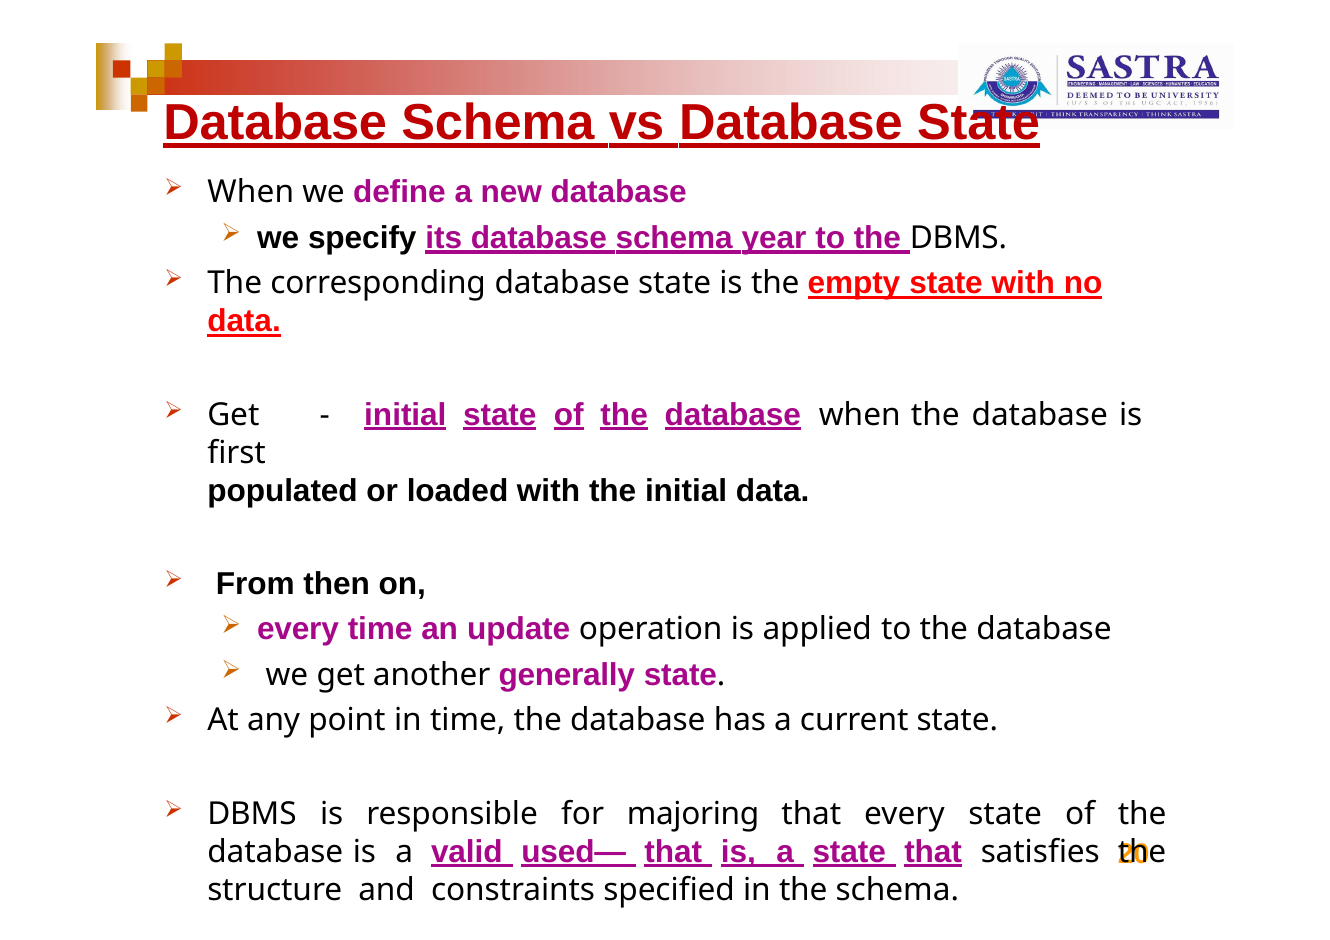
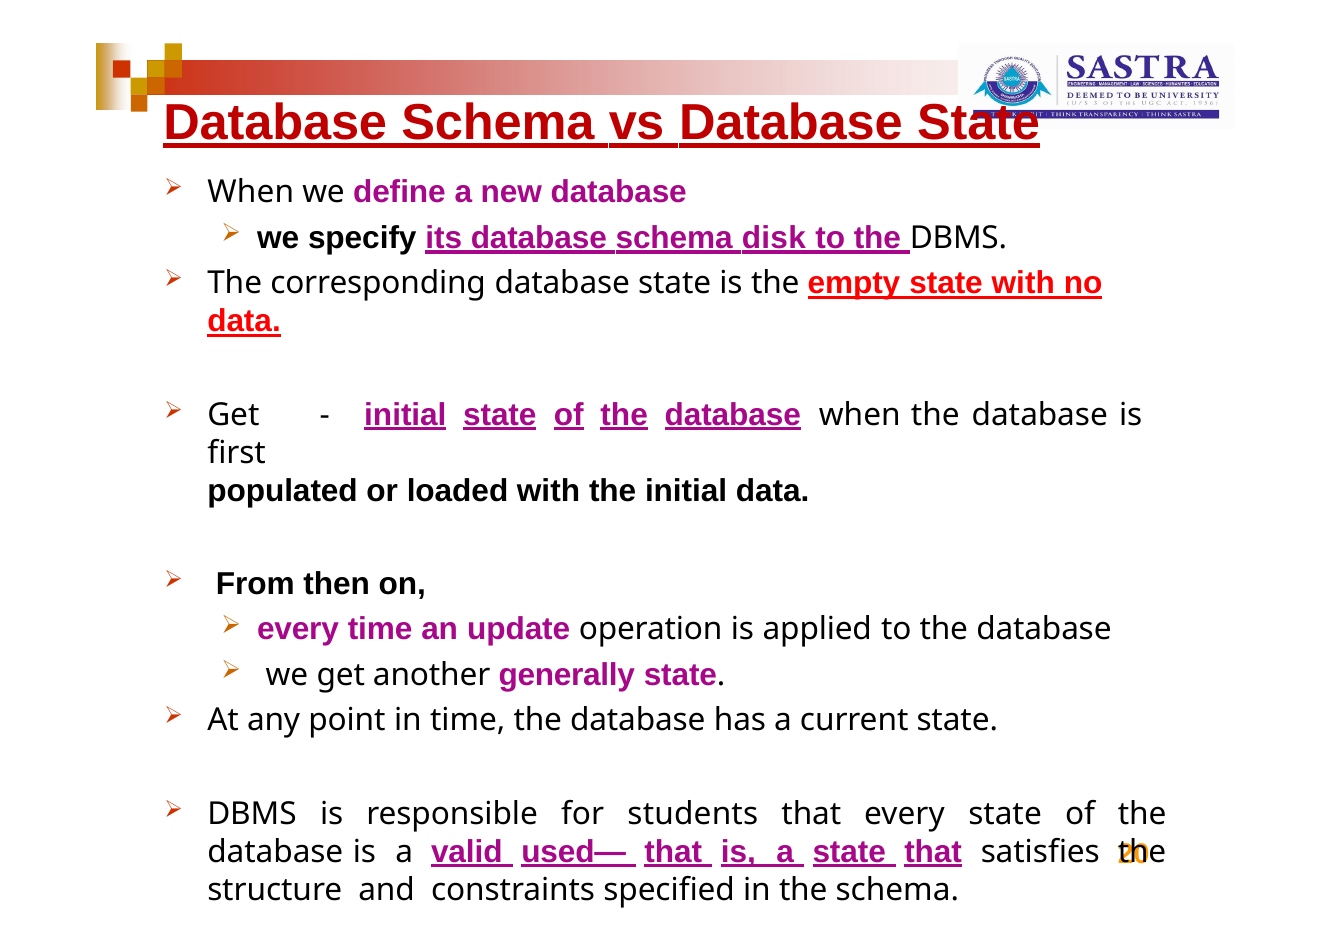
year: year -> disk
majoring: majoring -> students
